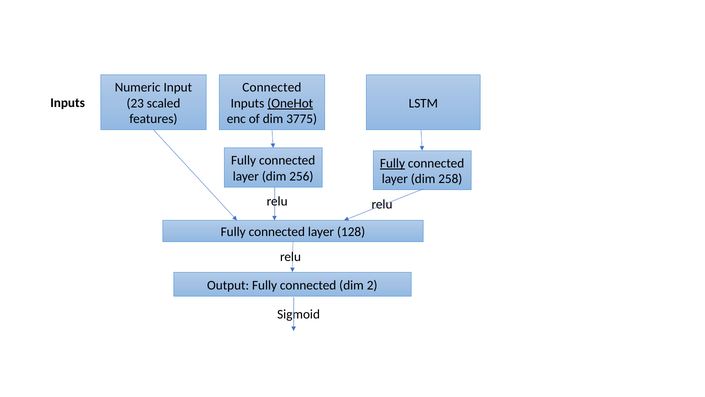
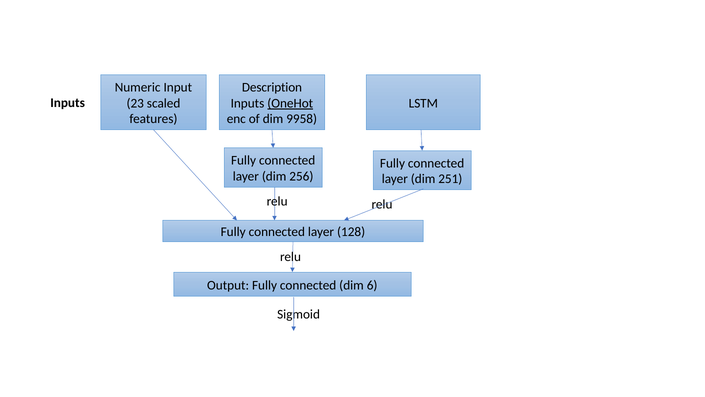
Connected at (272, 87): Connected -> Description
3775: 3775 -> 9958
Fully at (392, 163) underline: present -> none
258: 258 -> 251
2: 2 -> 6
